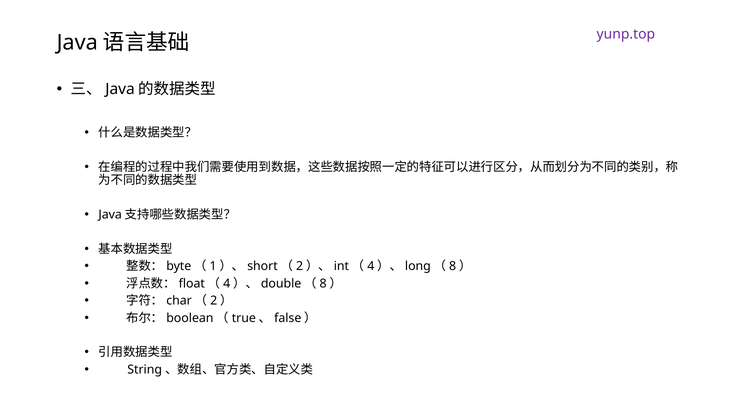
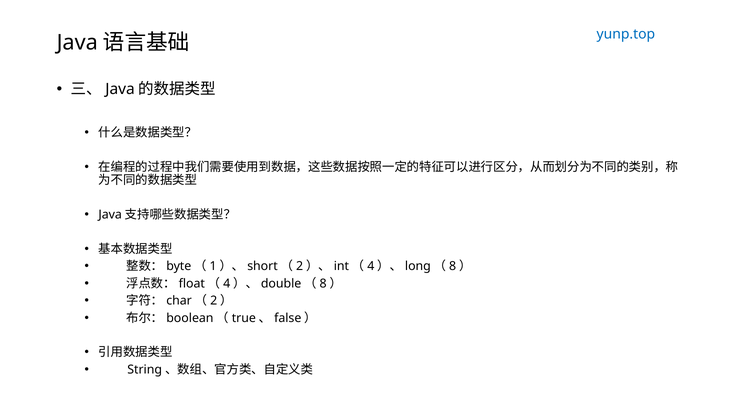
yunp.top colour: purple -> blue
